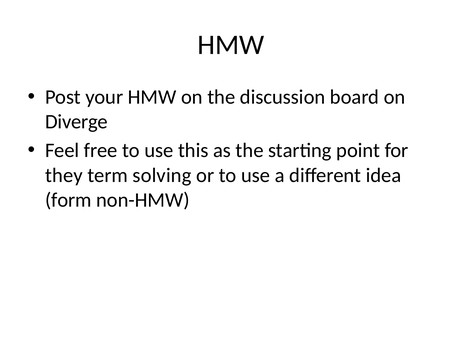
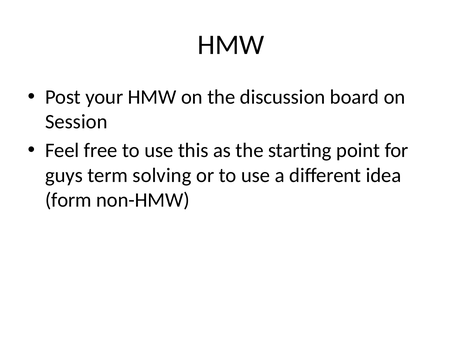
Diverge: Diverge -> Session
they: they -> guys
